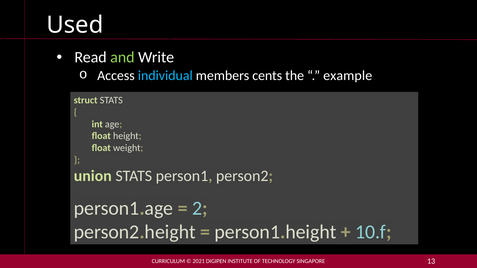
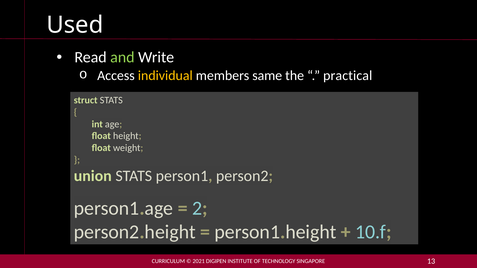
individual colour: light blue -> yellow
cents: cents -> same
example: example -> practical
